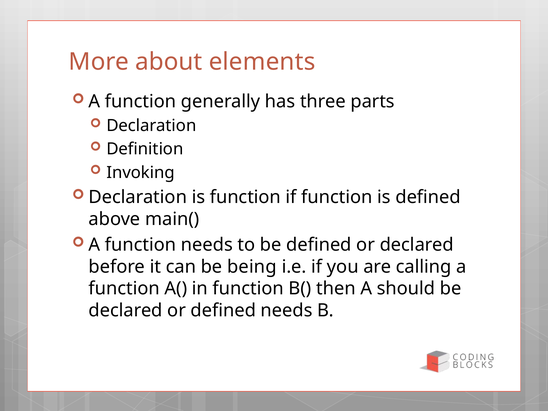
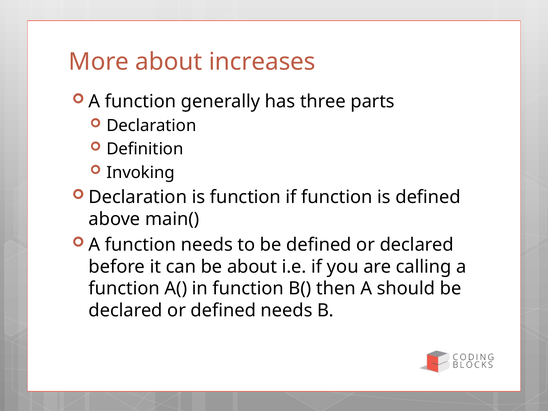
elements: elements -> increases
be being: being -> about
